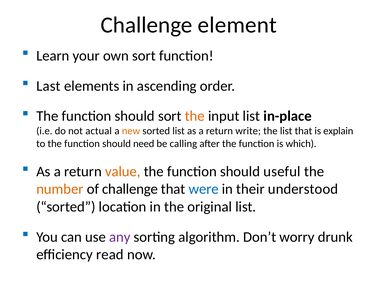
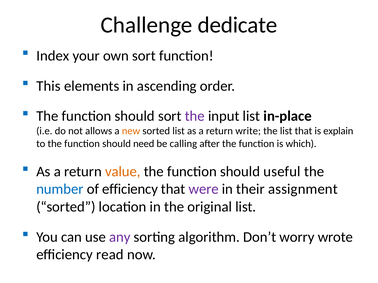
element: element -> dedicate
Learn: Learn -> Index
Last: Last -> This
the at (195, 116) colour: orange -> purple
actual: actual -> allows
number colour: orange -> blue
of challenge: challenge -> efficiency
were colour: blue -> purple
understood: understood -> assignment
drunk: drunk -> wrote
